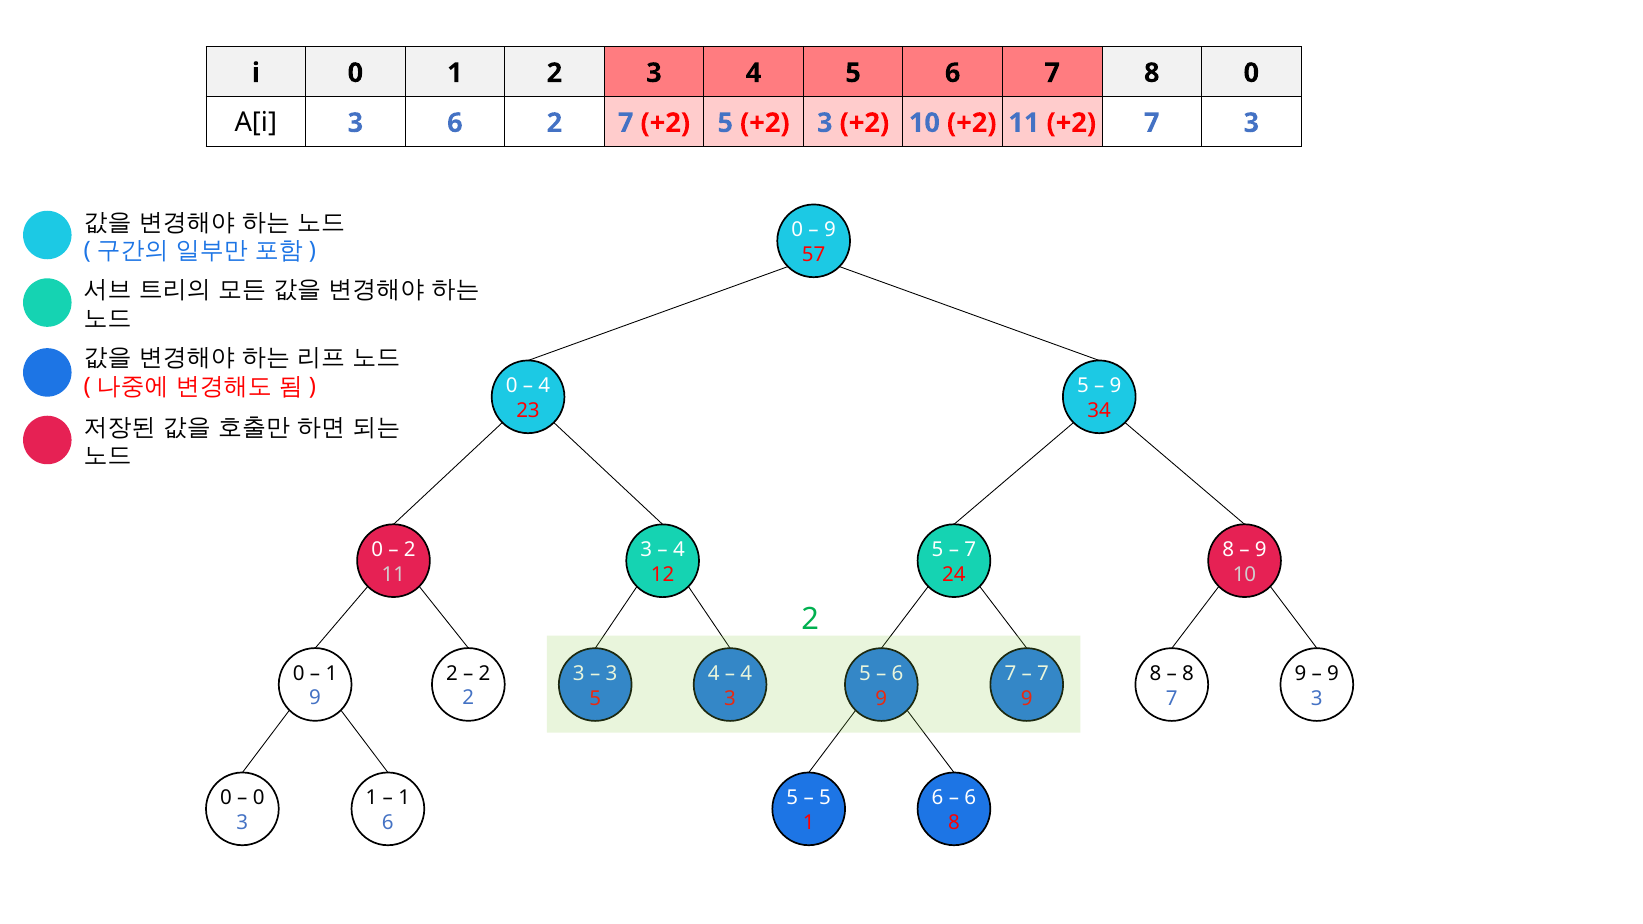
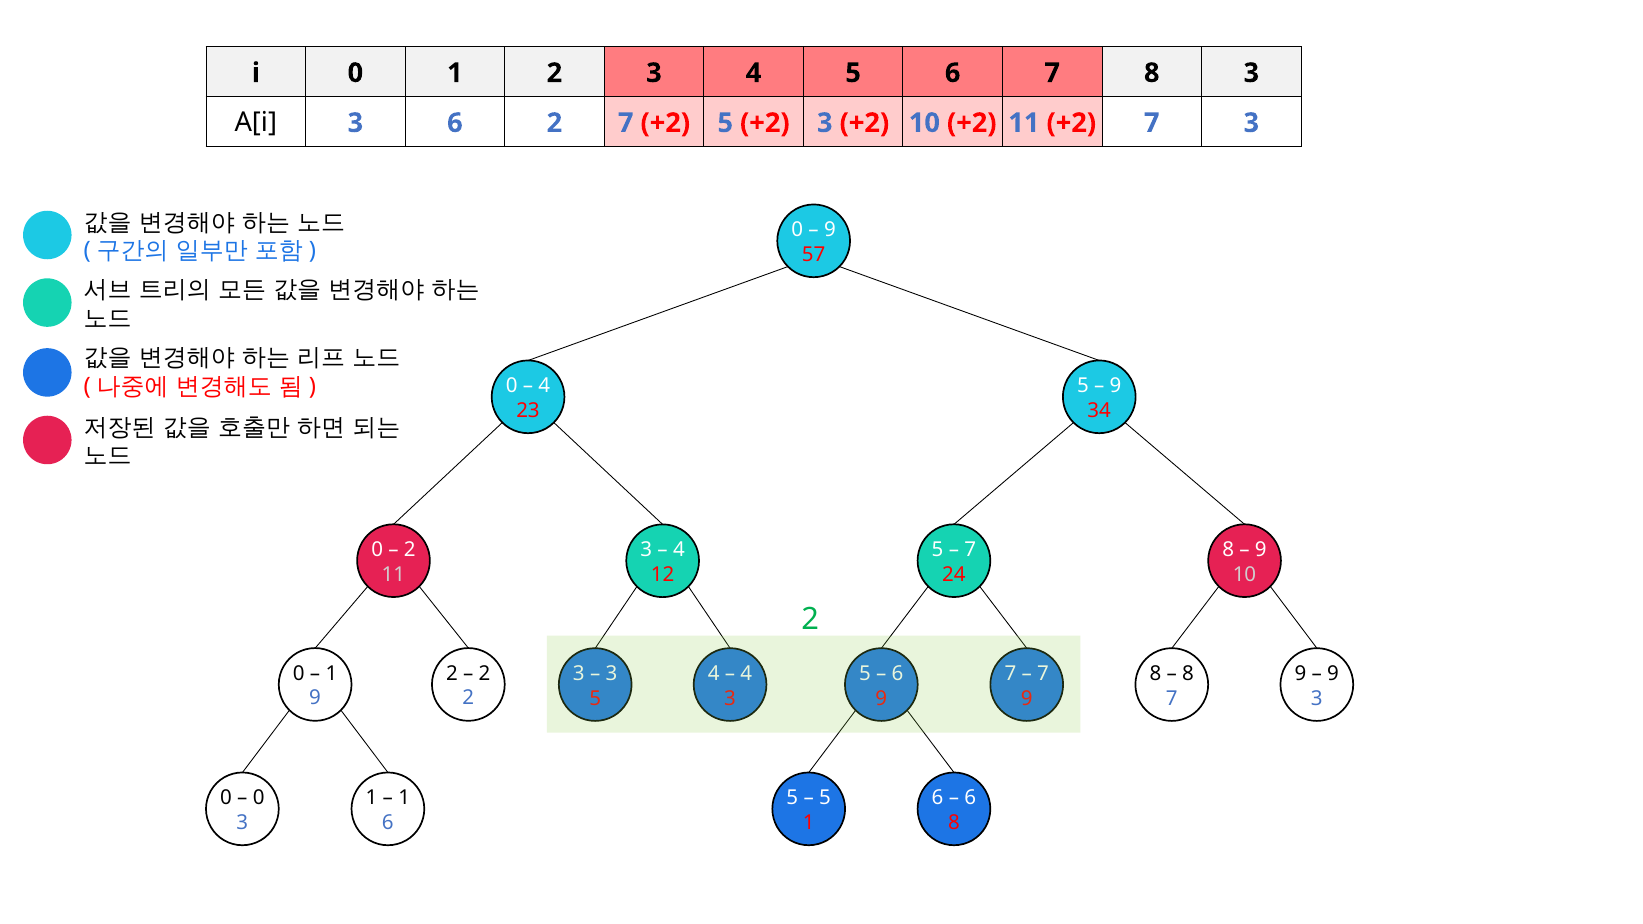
8 0: 0 -> 3
